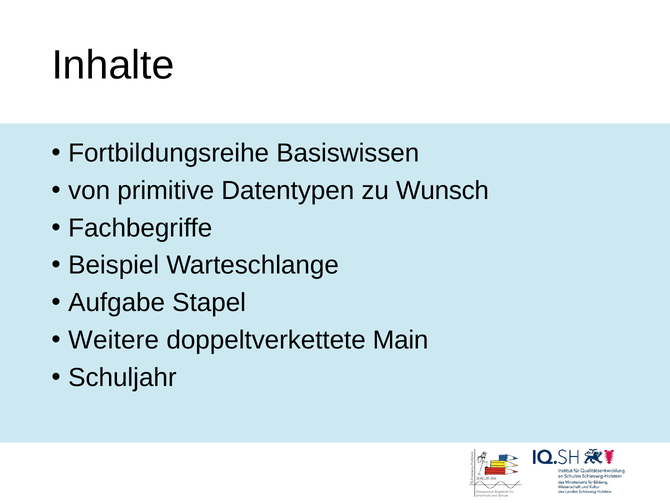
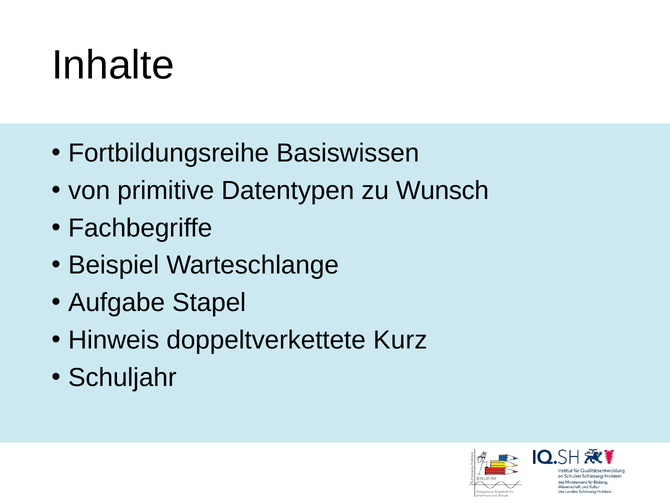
Weitere: Weitere -> Hinweis
Main: Main -> Kurz
